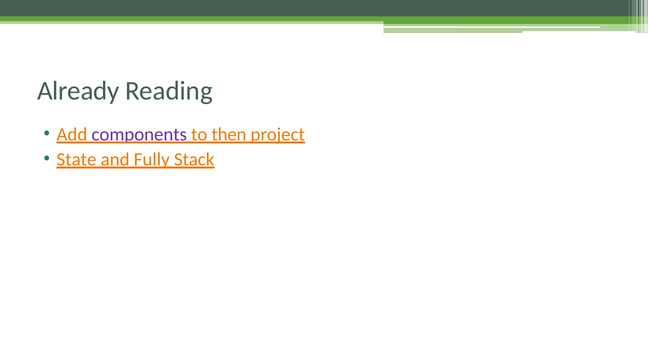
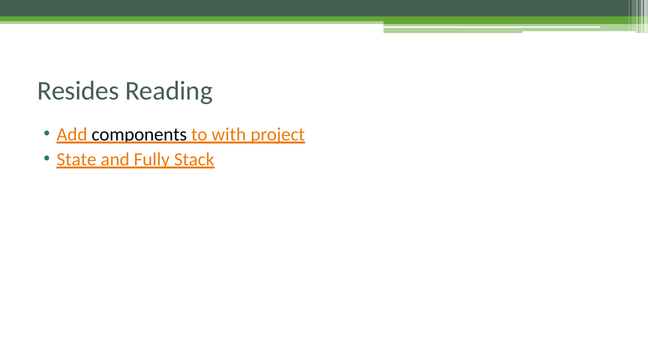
Already: Already -> Resides
components colour: purple -> black
then: then -> with
